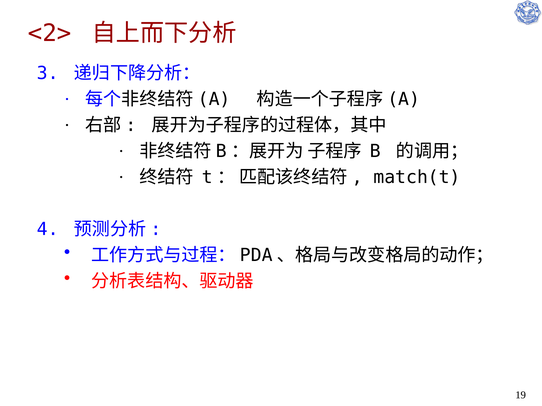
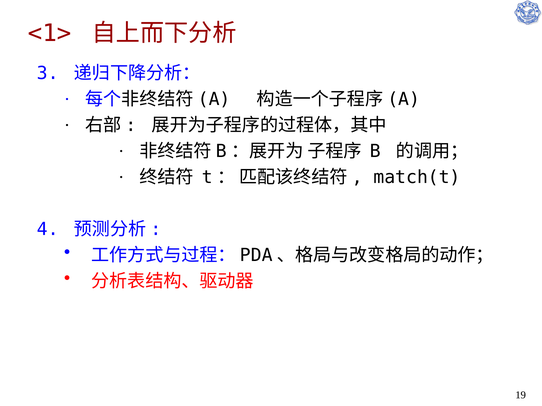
<2>: <2> -> <1>
